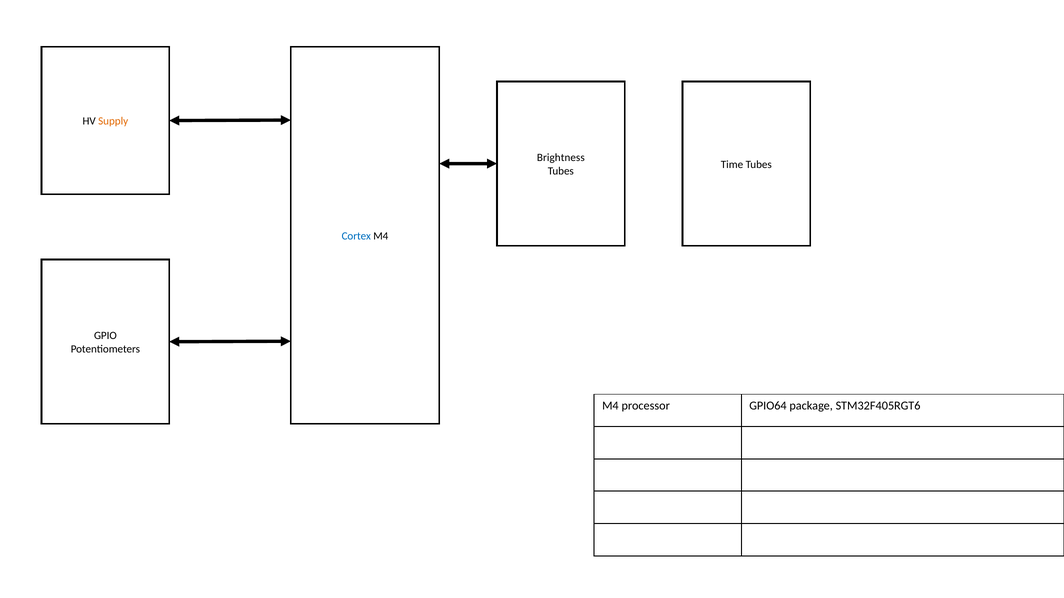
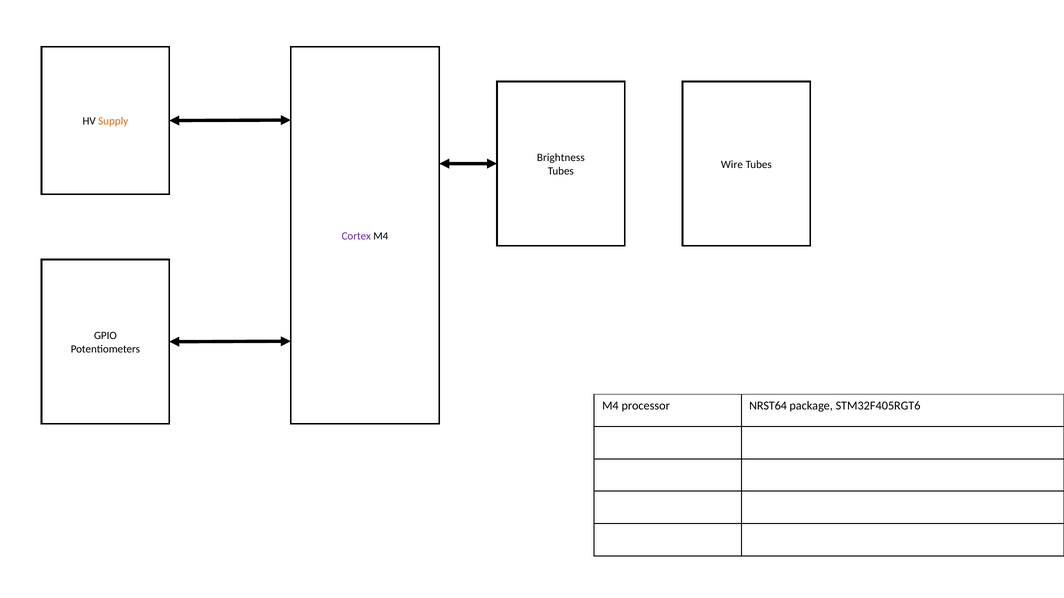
Time: Time -> Wire
Cortex colour: blue -> purple
GPIO64: GPIO64 -> NRST64
